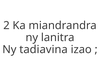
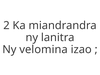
tadiavina: tadiavina -> velomina
